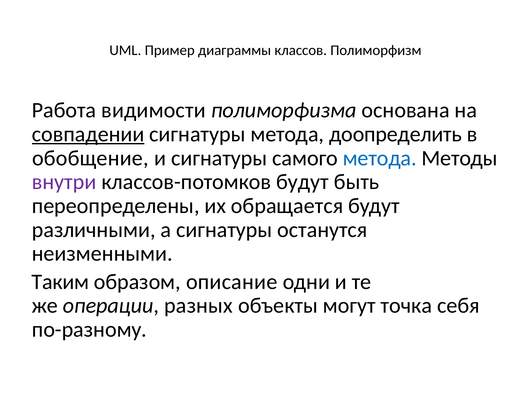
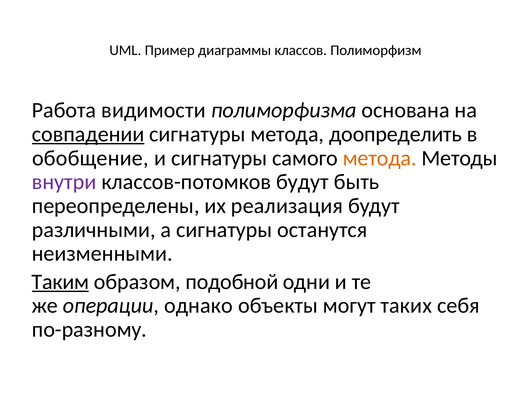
метода at (380, 158) colour: blue -> orange
обращается: обращается -> реализация
Таким underline: none -> present
описание: описание -> подобной
разных: разных -> однако
точка: точка -> таких
